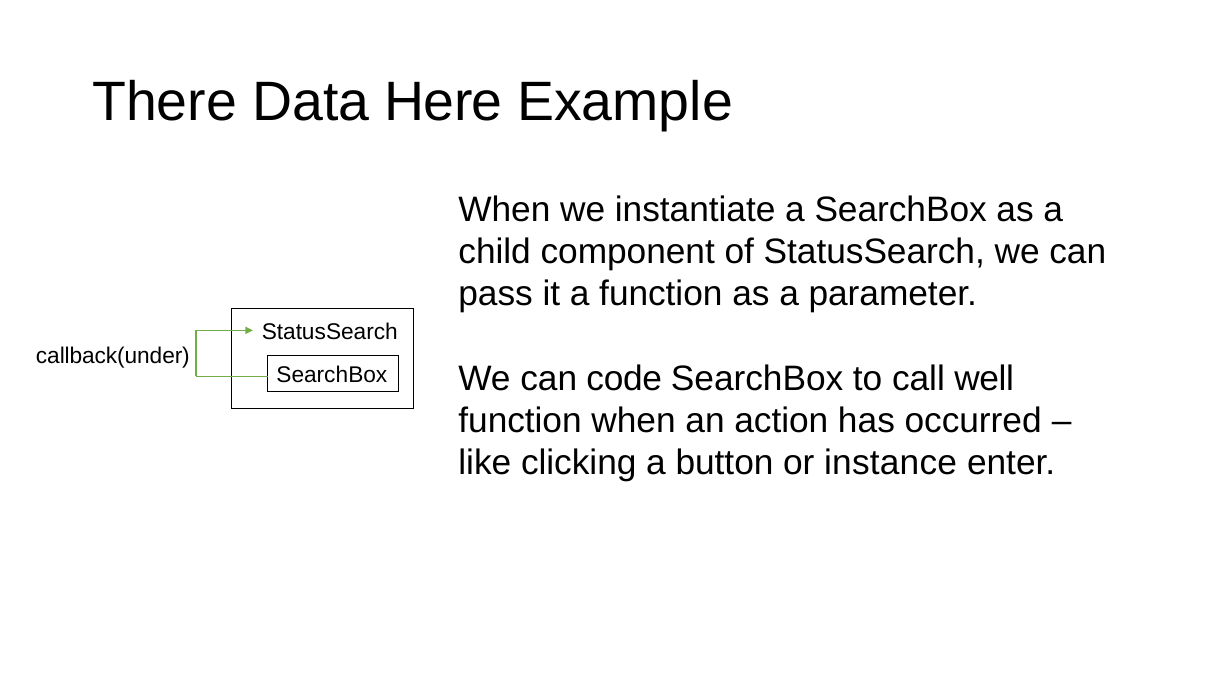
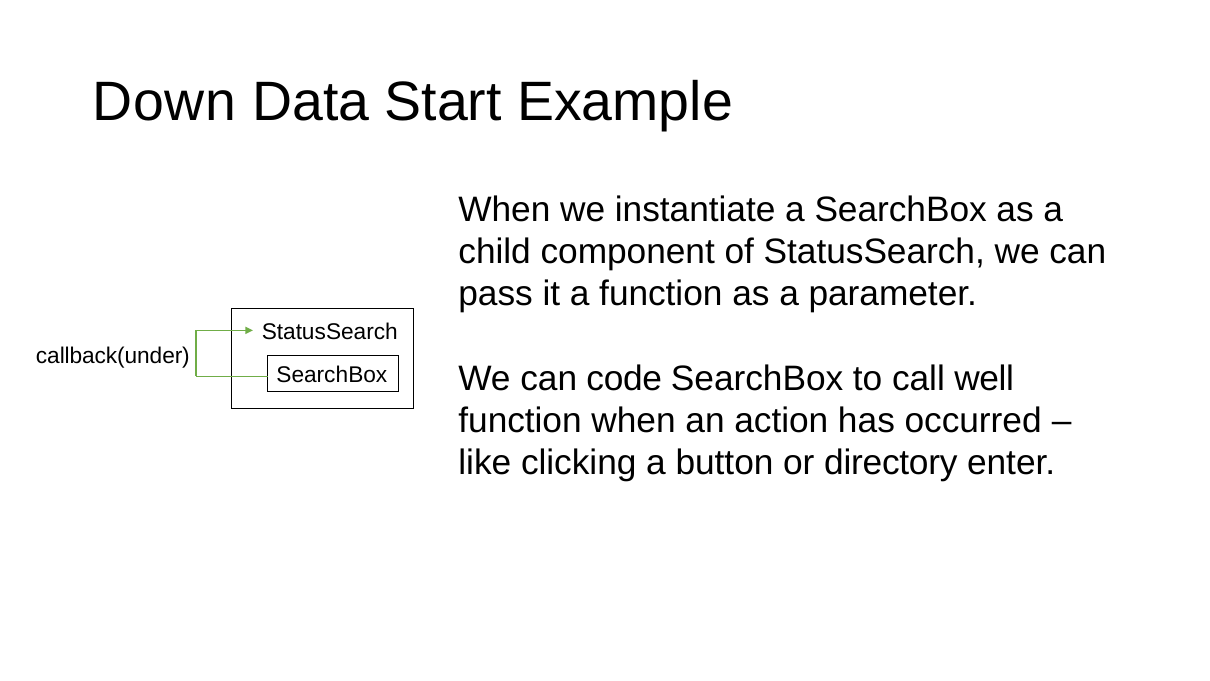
There: There -> Down
Here: Here -> Start
instance: instance -> directory
